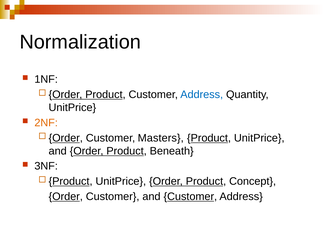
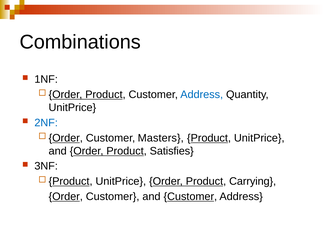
Normalization: Normalization -> Combinations
2NF colour: orange -> blue
Beneath: Beneath -> Satisfies
Concept: Concept -> Carrying
